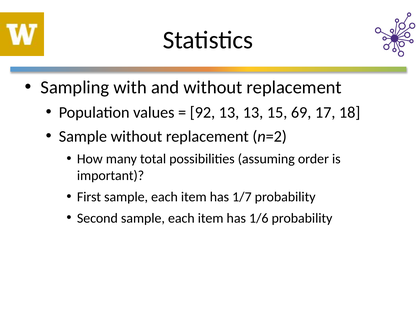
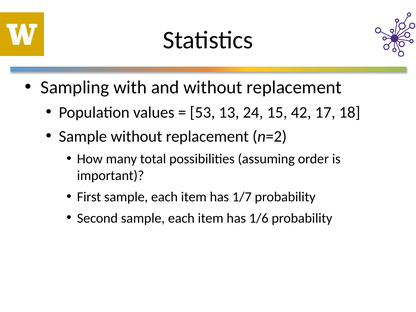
92: 92 -> 53
13 13: 13 -> 24
69: 69 -> 42
